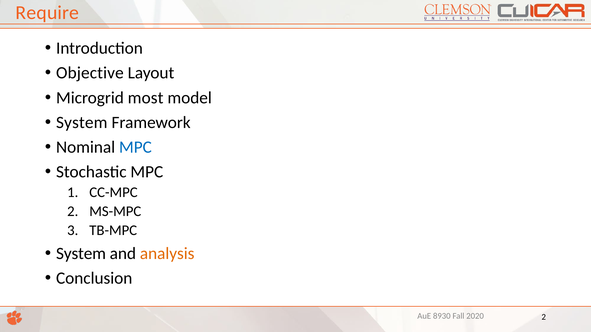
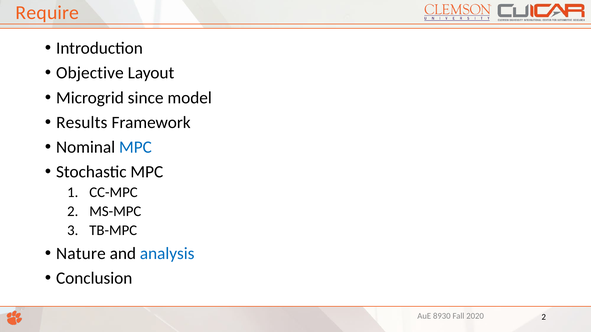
most: most -> since
System at (82, 123): System -> Results
System at (81, 254): System -> Nature
analysis colour: orange -> blue
